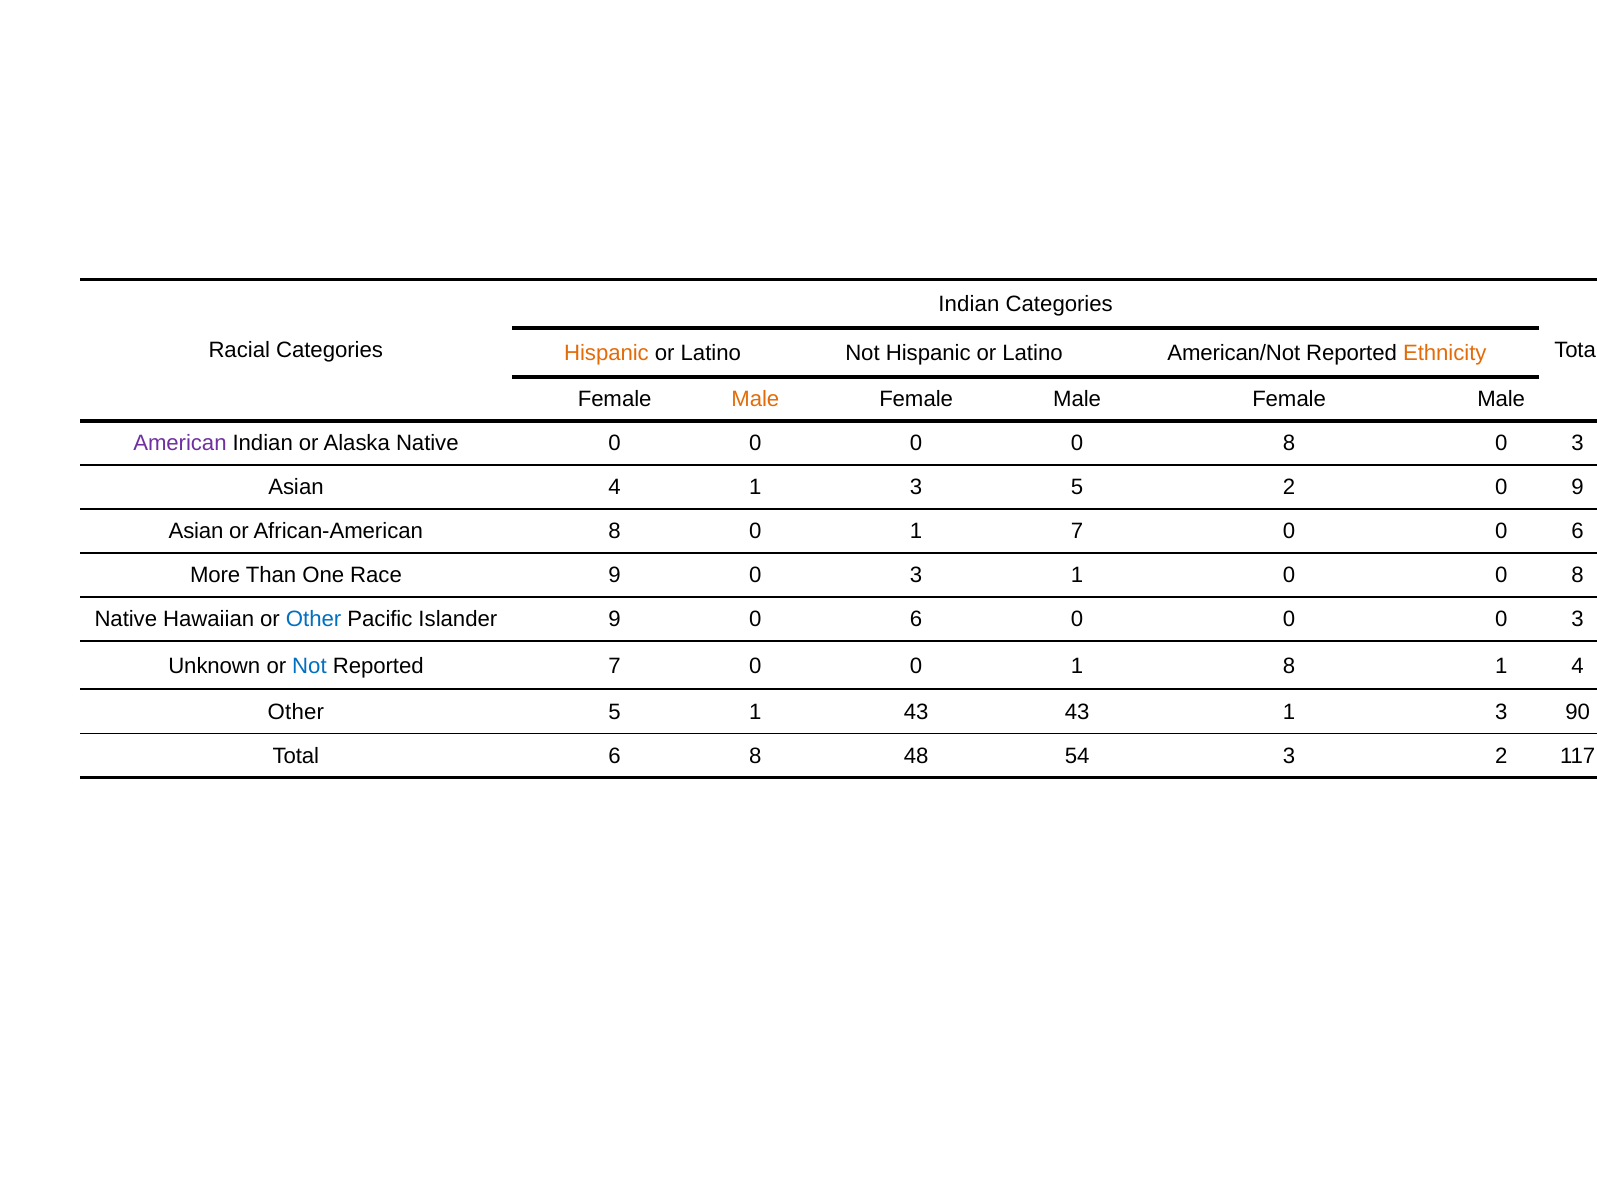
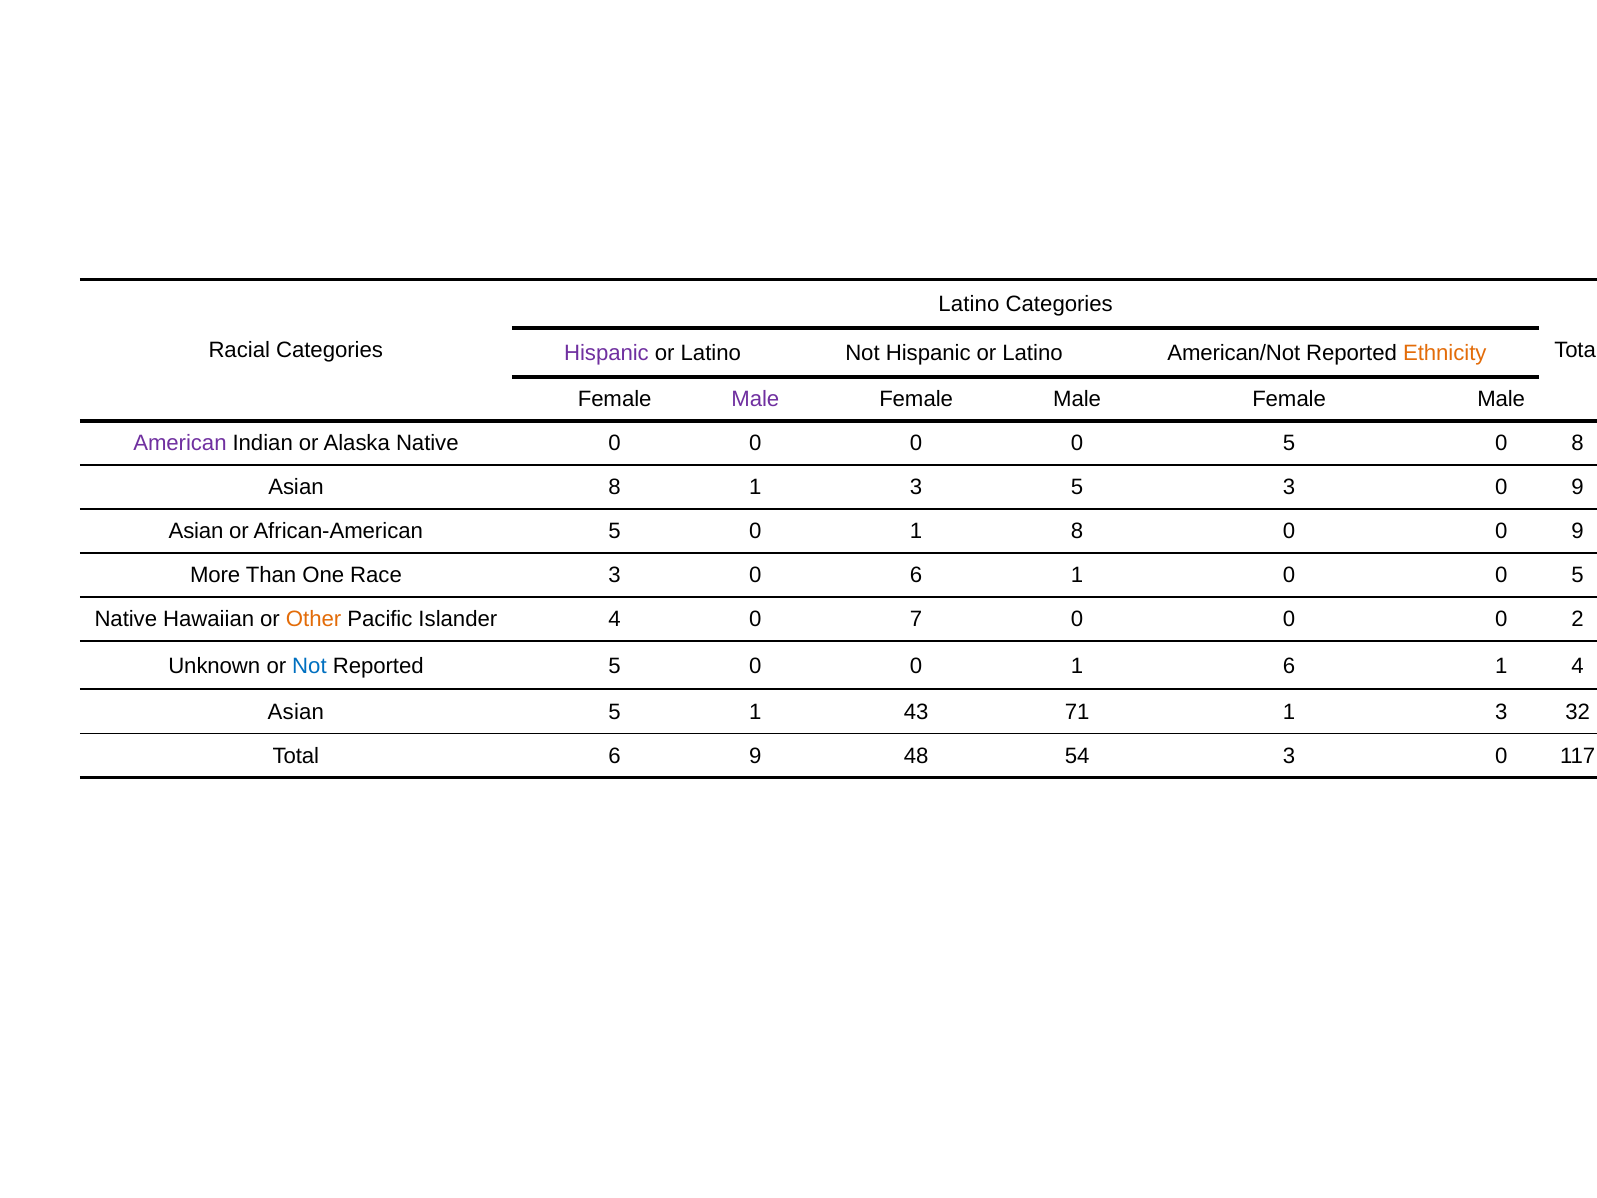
Indian at (969, 304): Indian -> Latino
Hispanic at (606, 353) colour: orange -> purple
Male at (755, 399) colour: orange -> purple
0 0 0 8: 8 -> 5
3 at (1578, 443): 3 -> 8
Asian 4: 4 -> 8
5 2: 2 -> 3
African-American 8: 8 -> 5
1 7: 7 -> 8
0 0 6: 6 -> 9
Race 9: 9 -> 3
3 at (916, 575): 3 -> 6
1 0 0 8: 8 -> 5
Other at (314, 619) colour: blue -> orange
Islander 9: 9 -> 4
6 at (916, 619): 6 -> 7
0 0 3: 3 -> 2
Reported 7: 7 -> 5
1 8: 8 -> 6
Other at (296, 712): Other -> Asian
43 43: 43 -> 71
90: 90 -> 32
6 8: 8 -> 9
54 3 2: 2 -> 0
